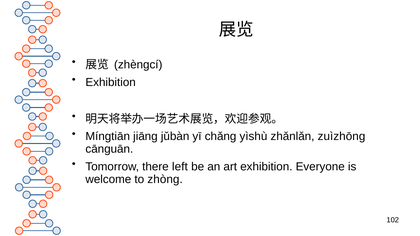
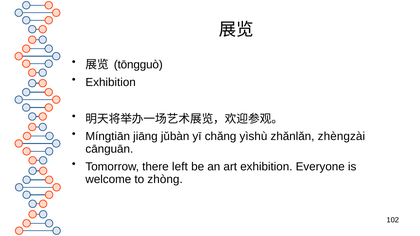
zhèngcí: zhèngcí -> tōngguò
zuìzhōng: zuìzhōng -> zhèngzài
